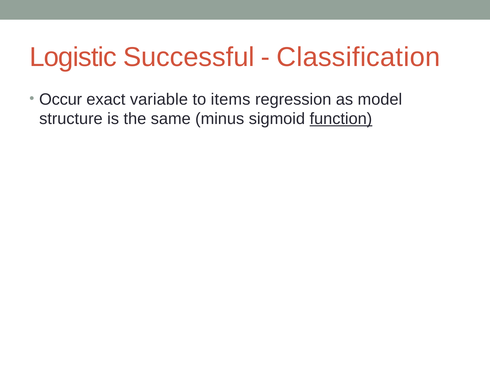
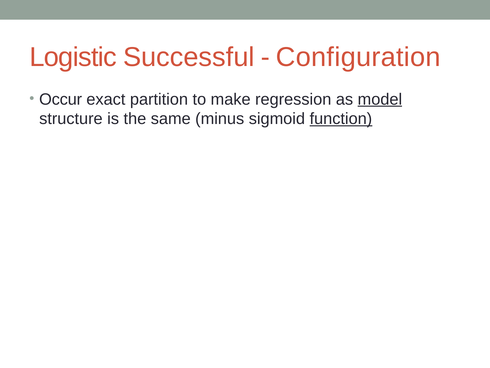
Classification: Classification -> Configuration
variable: variable -> partition
items: items -> make
model underline: none -> present
